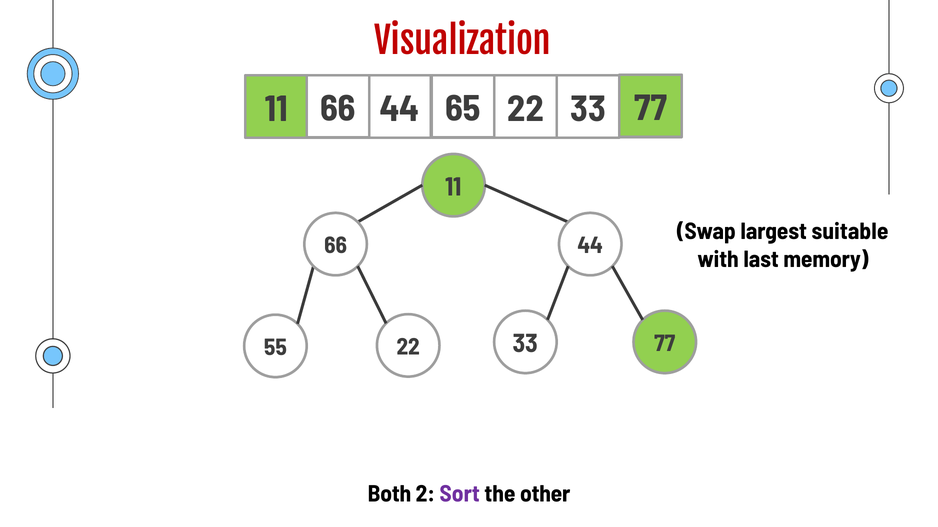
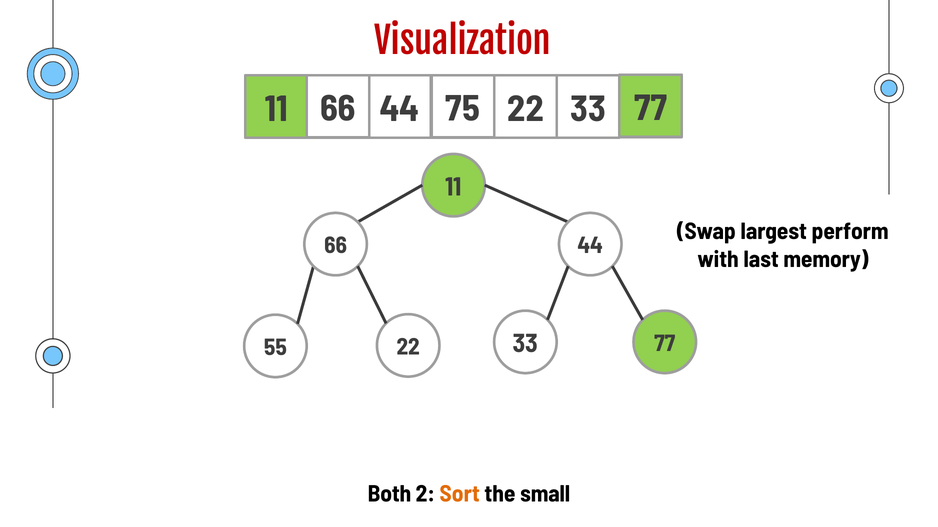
65: 65 -> 75
suitable: suitable -> perform
Sort colour: purple -> orange
other: other -> small
